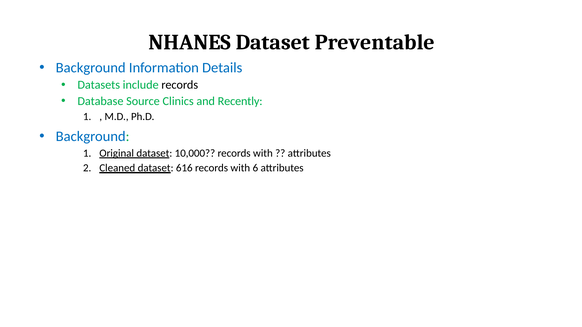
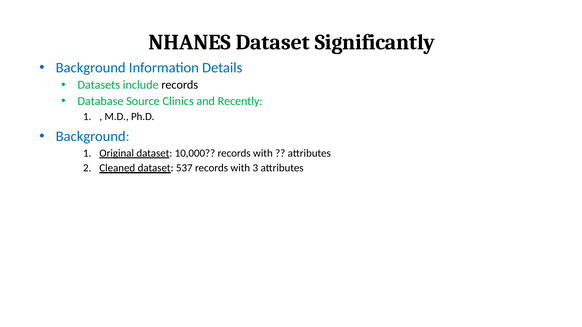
Preventable: Preventable -> Significantly
616: 616 -> 537
6: 6 -> 3
